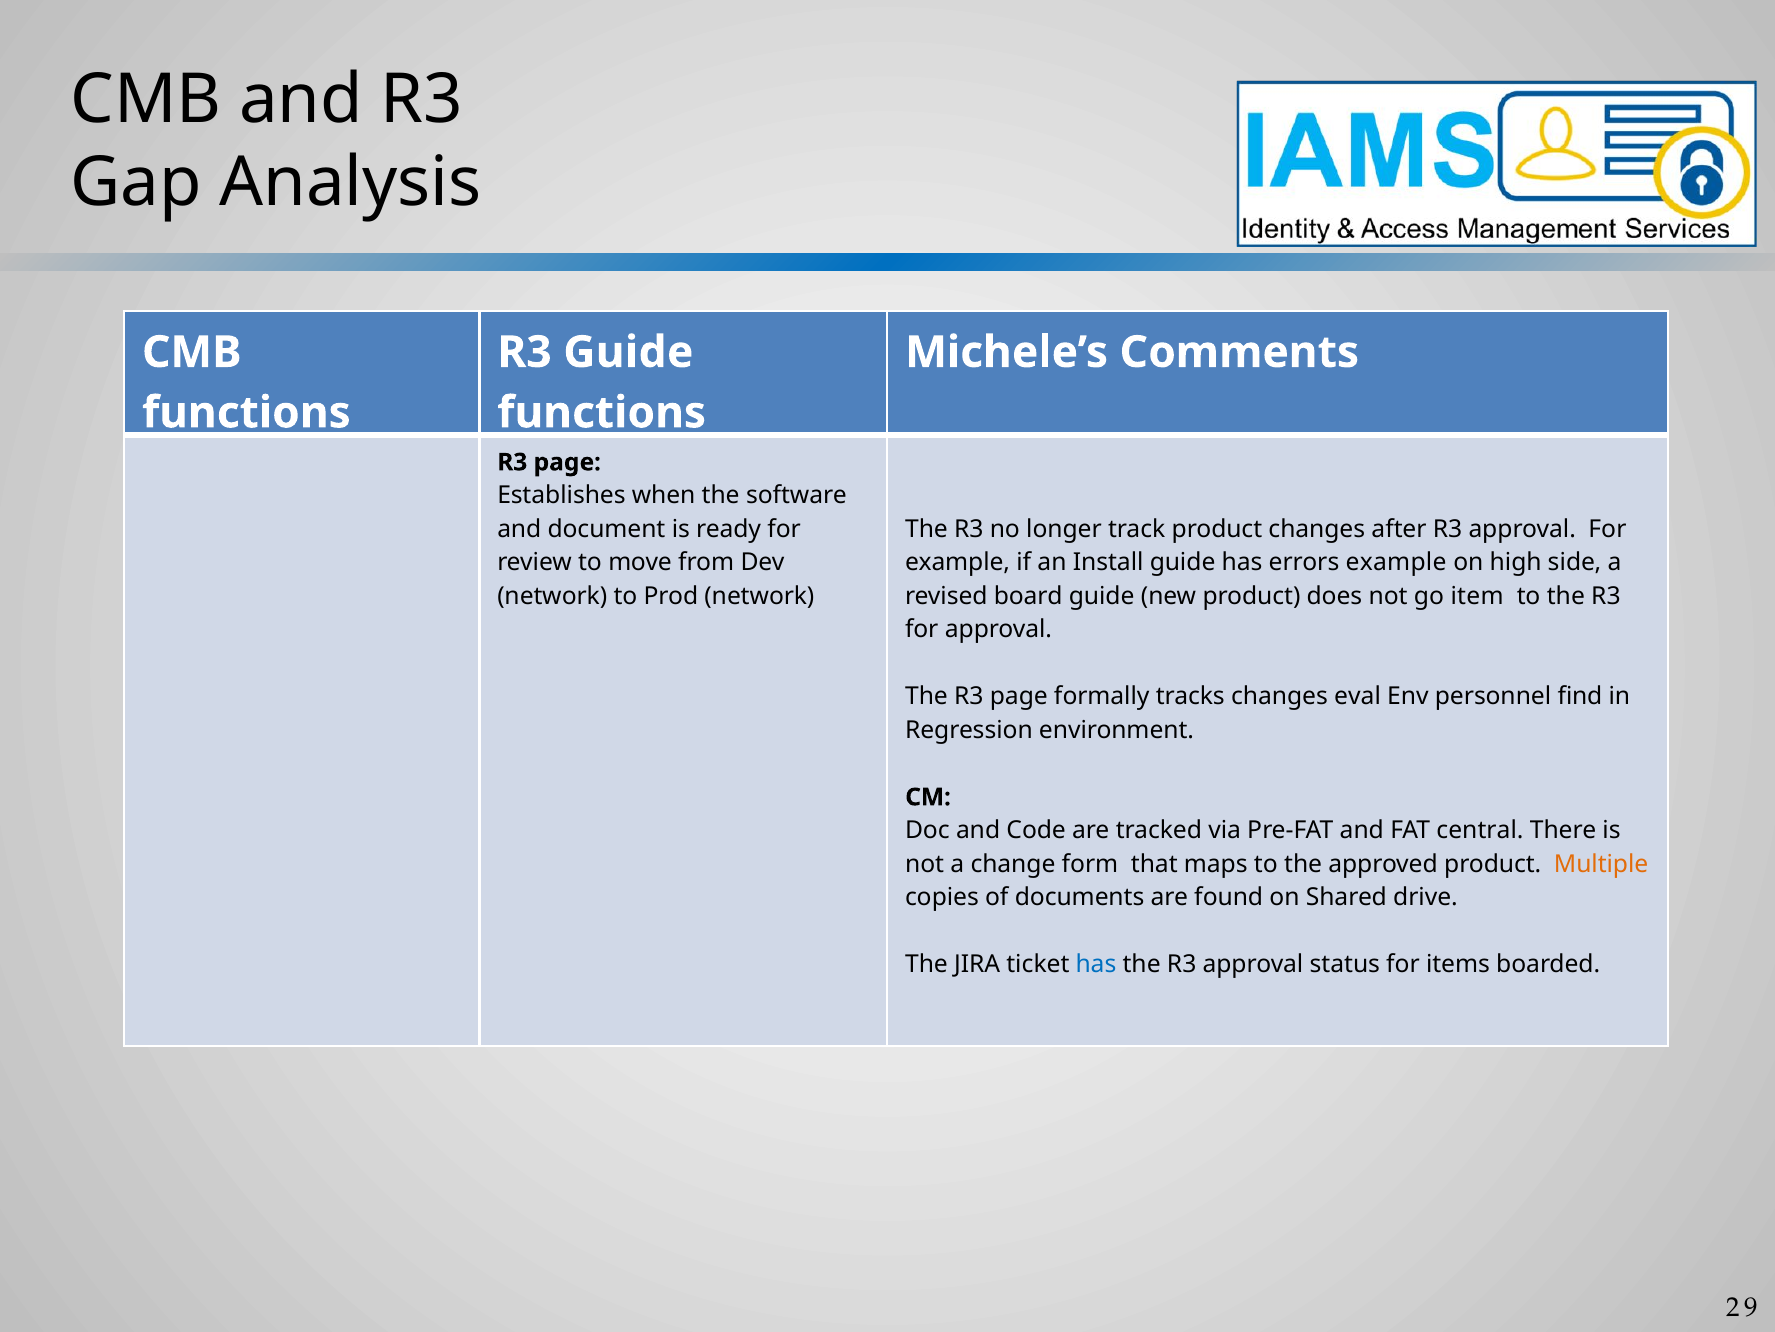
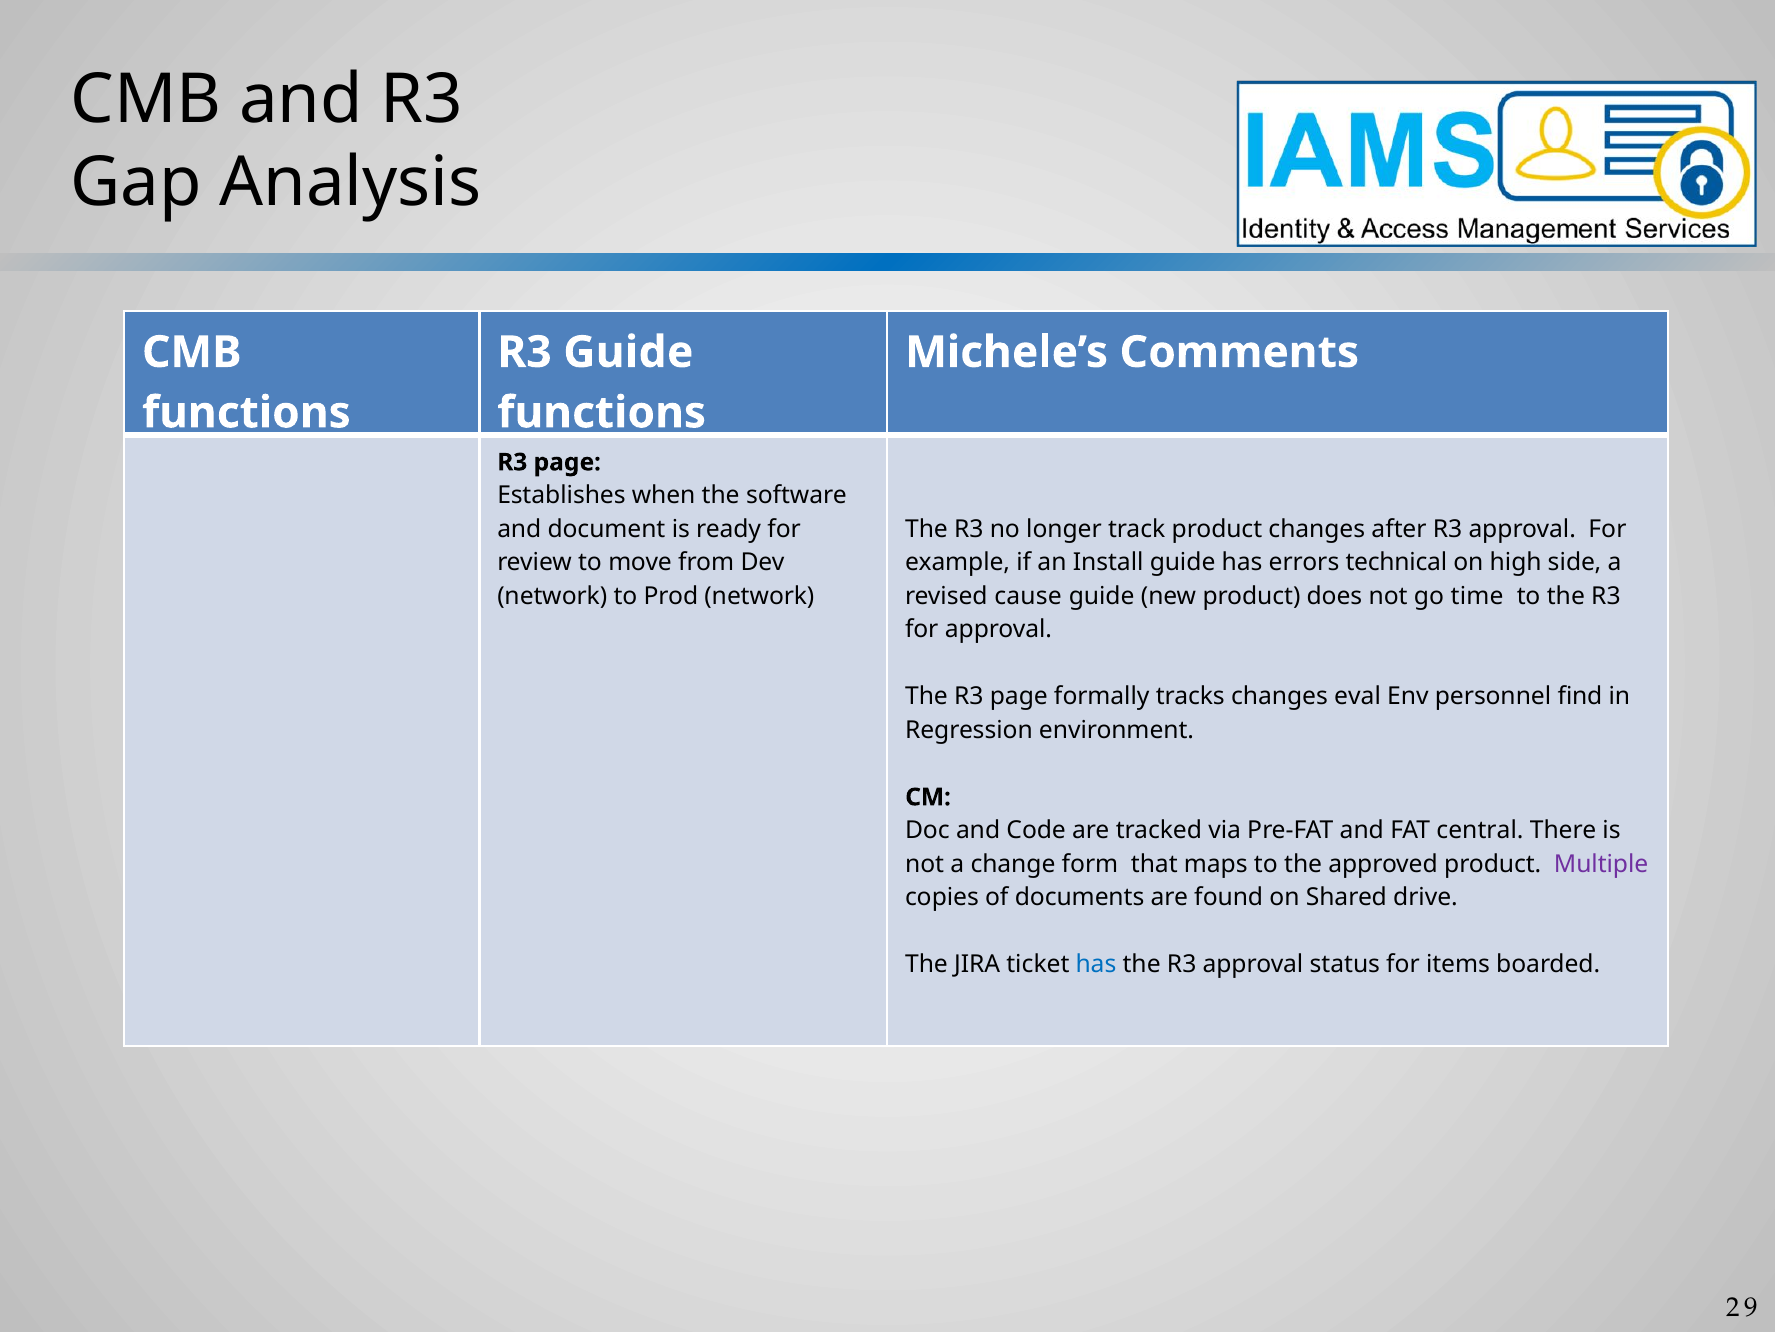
errors example: example -> technical
board: board -> cause
item: item -> time
Multiple colour: orange -> purple
